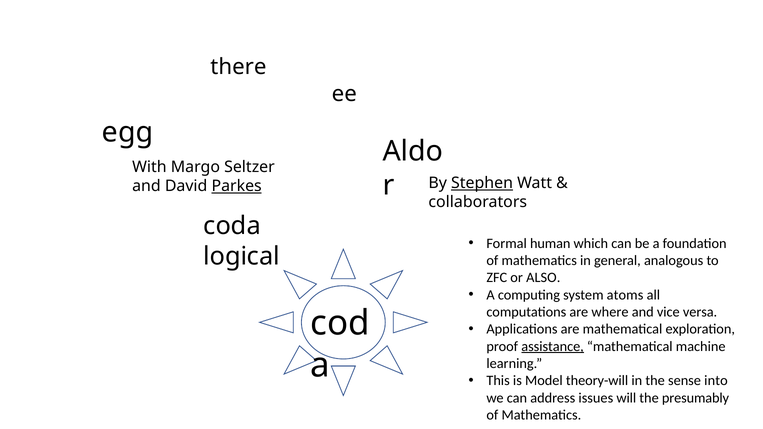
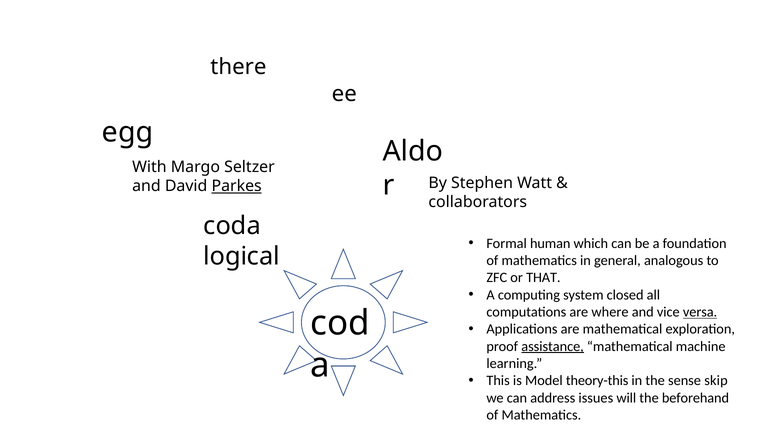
Stephen underline: present -> none
ALSO: ALSO -> THAT
atoms: atoms -> closed
versa underline: none -> present
theory-will: theory-will -> theory-this
into: into -> skip
presumably: presumably -> beforehand
